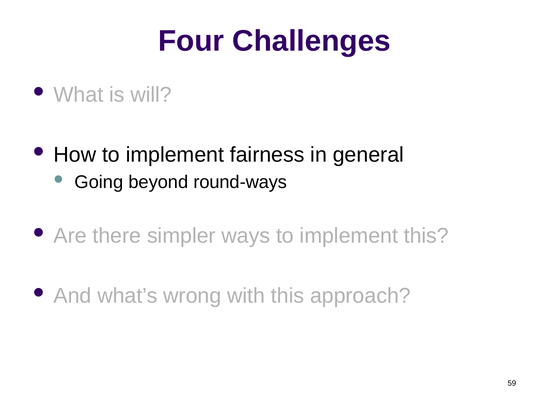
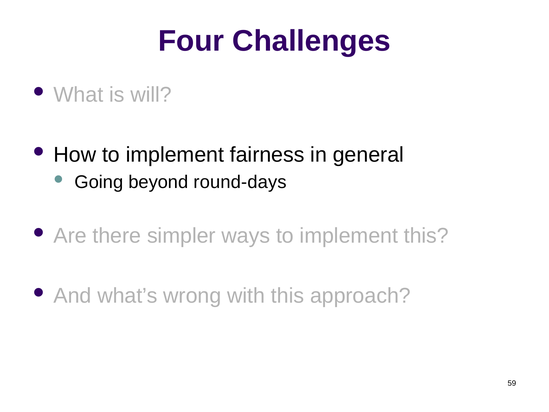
round-ways: round-ways -> round-days
